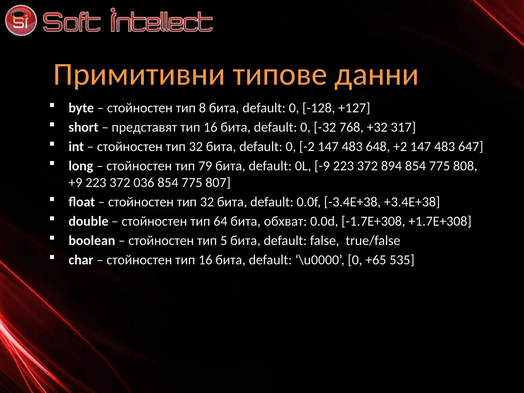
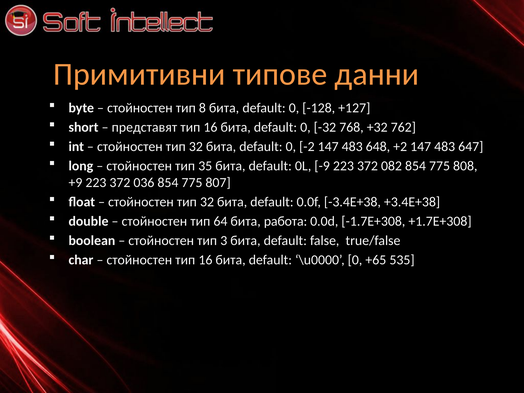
317: 317 -> 762
79: 79 -> 35
894: 894 -> 082
обхват: обхват -> работа
5: 5 -> 3
